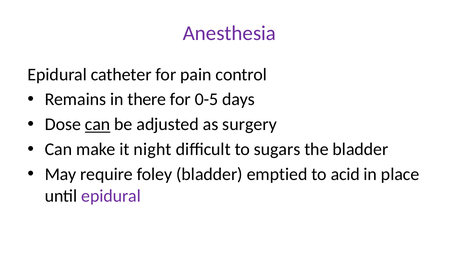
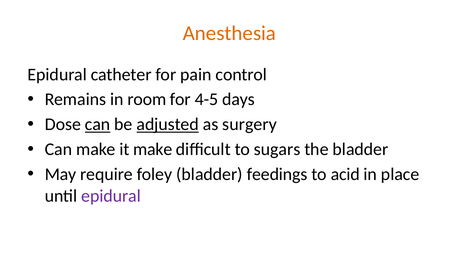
Anesthesia colour: purple -> orange
there: there -> room
0-5: 0-5 -> 4-5
adjusted underline: none -> present
it night: night -> make
emptied: emptied -> feedings
